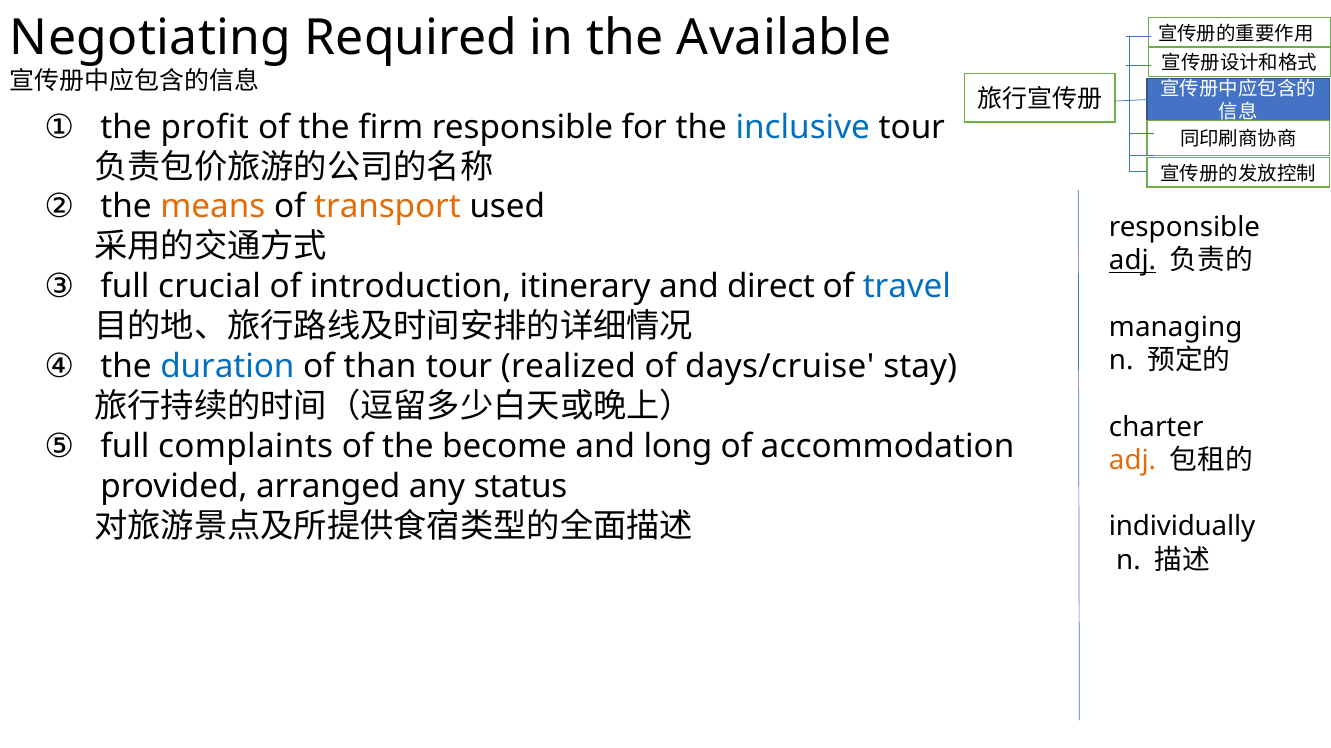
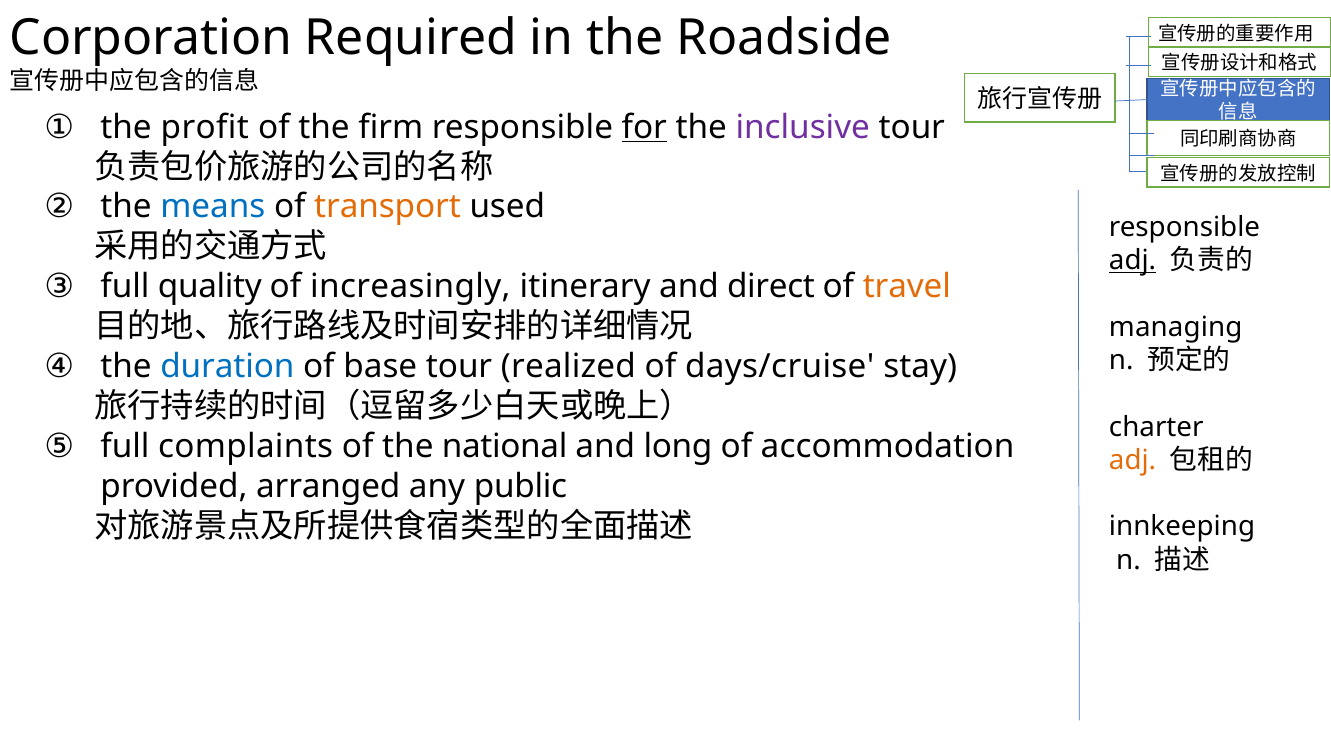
Negotiating: Negotiating -> Corporation
Available: Available -> Roadside
for underline: none -> present
inclusive colour: blue -> purple
means colour: orange -> blue
crucial: crucial -> quality
introduction: introduction -> increasingly
travel colour: blue -> orange
than: than -> base
become: become -> national
status: status -> public
individually: individually -> innkeeping
